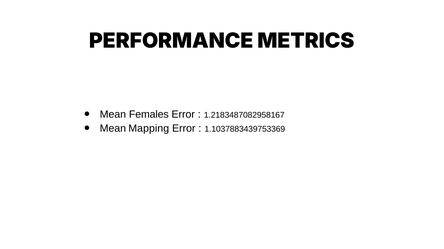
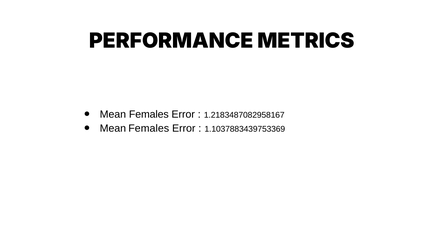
Mapping at (149, 129): Mapping -> Females
